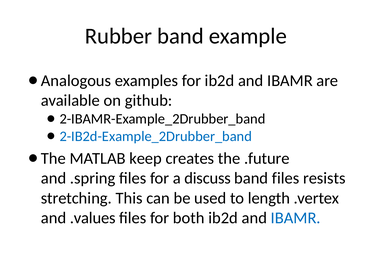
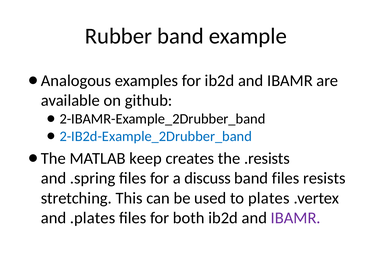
.future: .future -> .resists
length: length -> plates
.values: .values -> .plates
IBAMR at (296, 218) colour: blue -> purple
